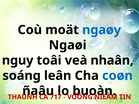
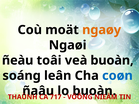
ngaøy colour: blue -> orange
nguy: nguy -> ñeàu
veà nhaân: nhaân -> buoàn
